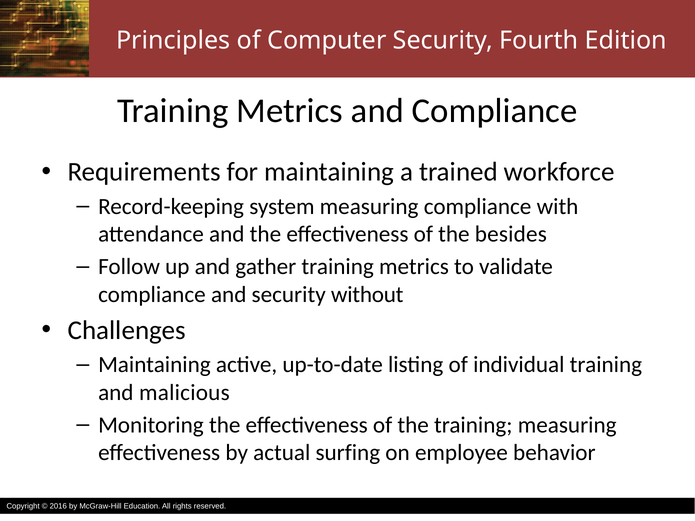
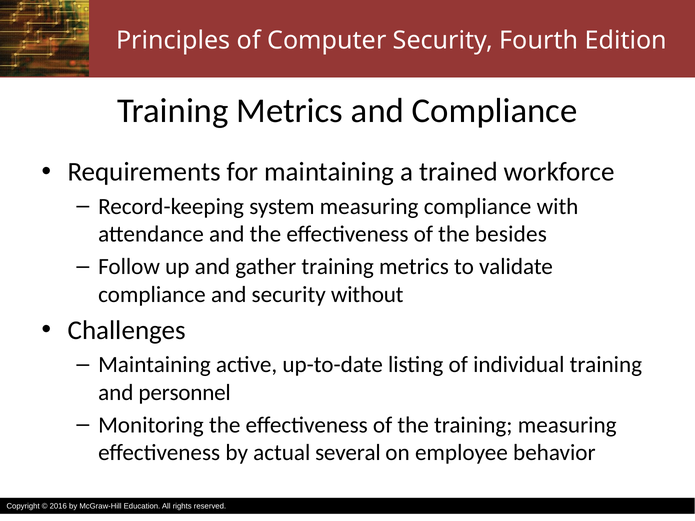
malicious: malicious -> personnel
surfing: surfing -> several
